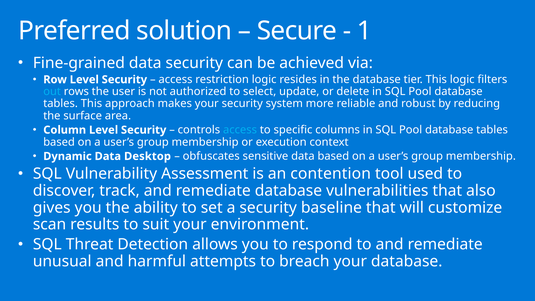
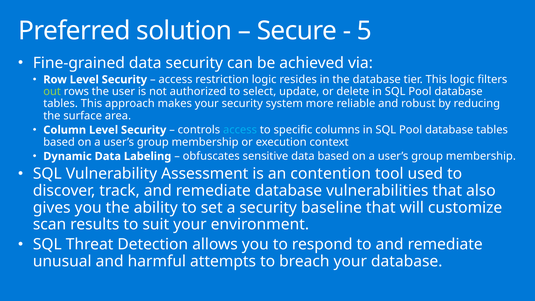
1: 1 -> 5
out colour: light blue -> light green
Desktop: Desktop -> Labeling
